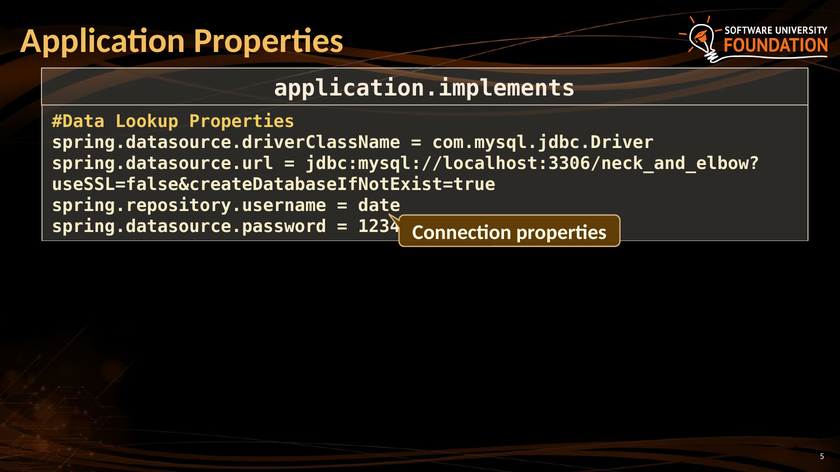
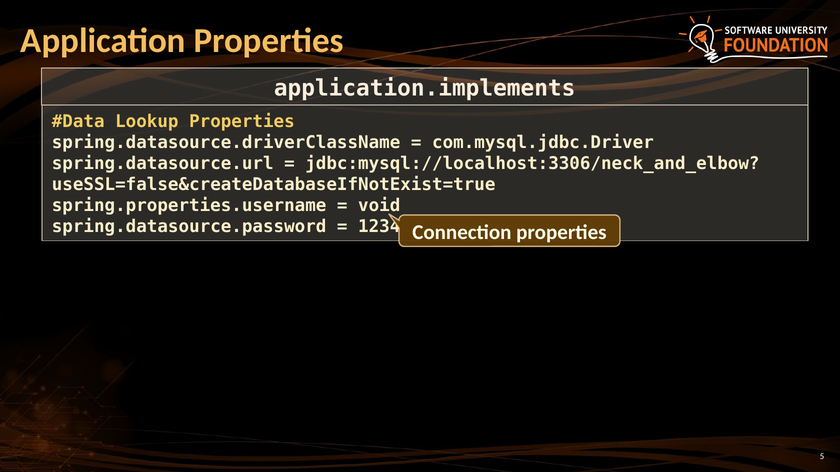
spring.repository.username: spring.repository.username -> spring.properties.username
date: date -> void
